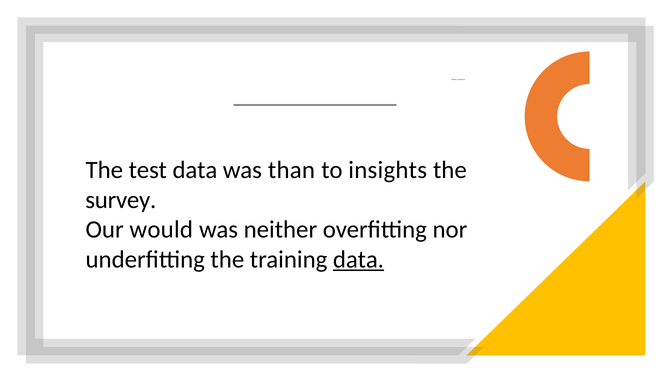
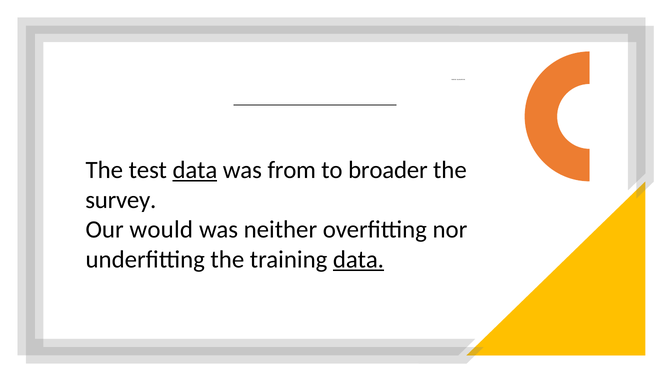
data at (195, 170) underline: none -> present
than: than -> from
insights: insights -> broader
